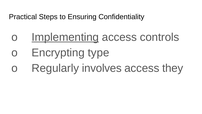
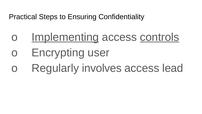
controls underline: none -> present
type: type -> user
they: they -> lead
